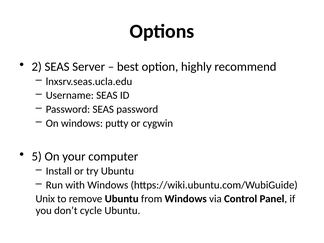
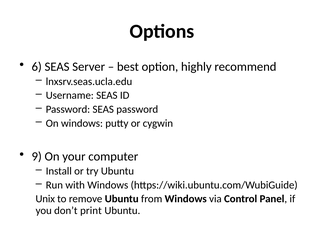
2: 2 -> 6
5: 5 -> 9
cycle: cycle -> print
